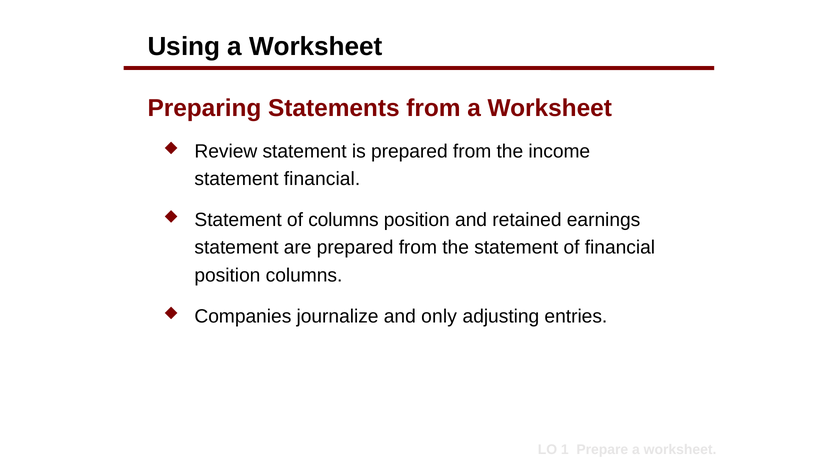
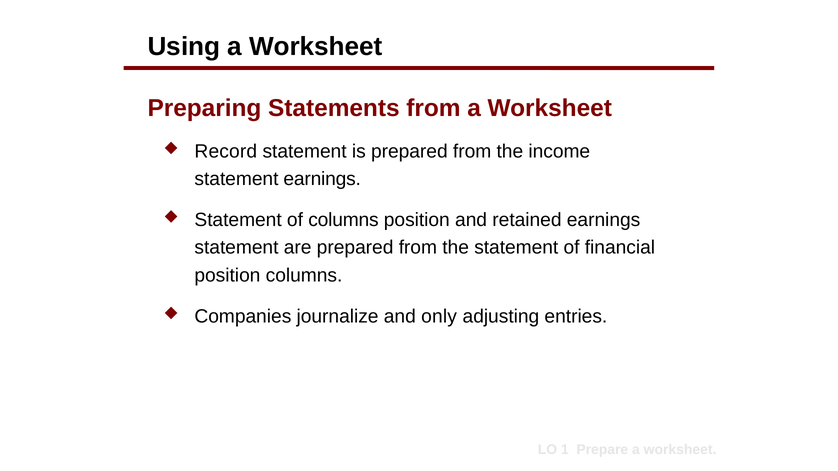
Review: Review -> Record
statement financial: financial -> earnings
